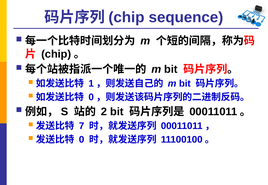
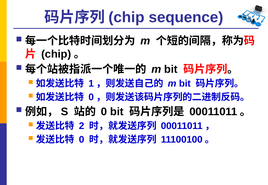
2 at (104, 112): 2 -> 0
7: 7 -> 2
